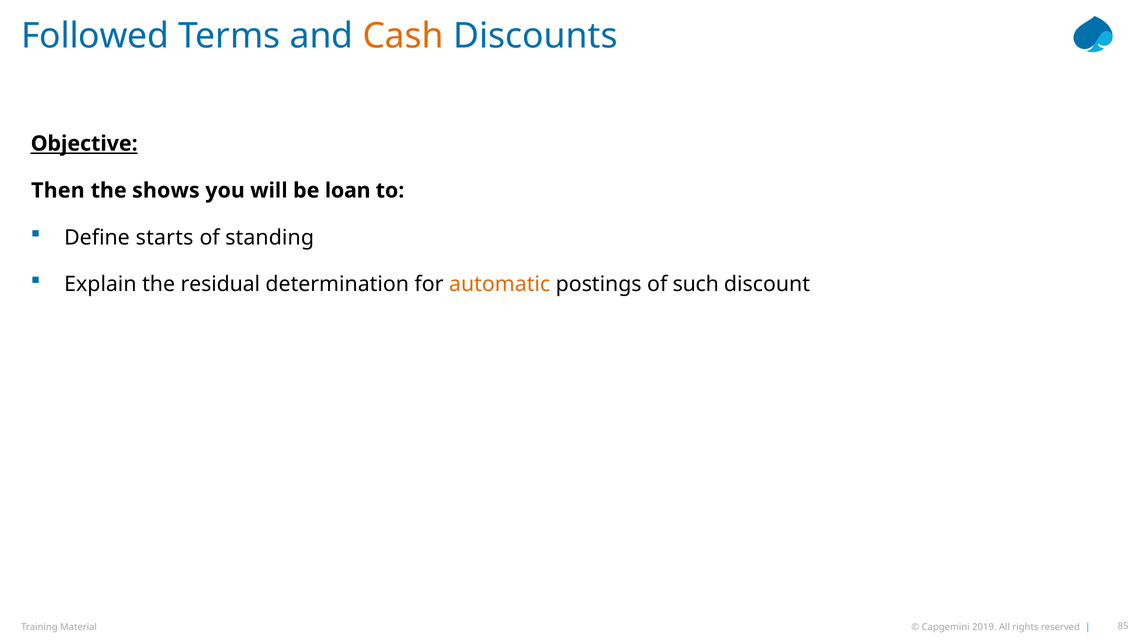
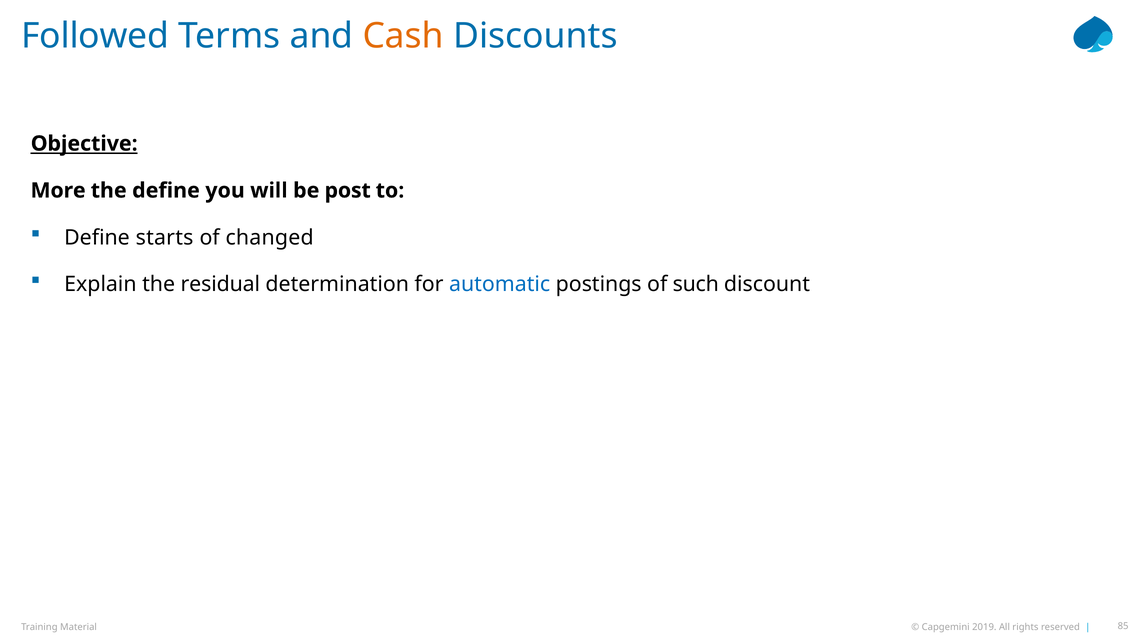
Then: Then -> More
the shows: shows -> define
loan: loan -> post
standing: standing -> changed
automatic colour: orange -> blue
